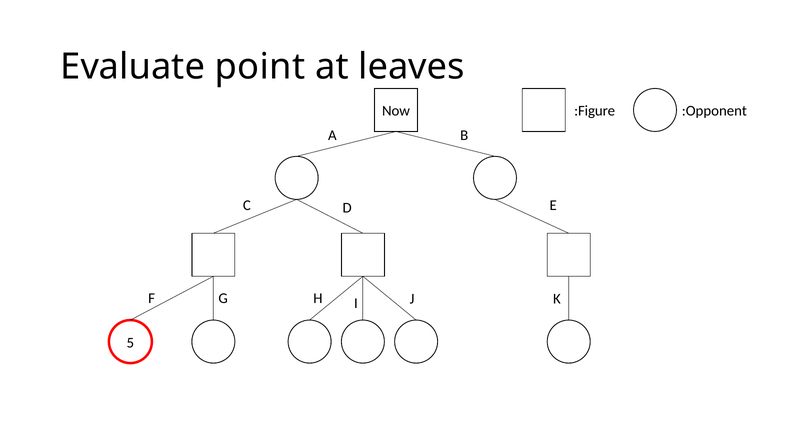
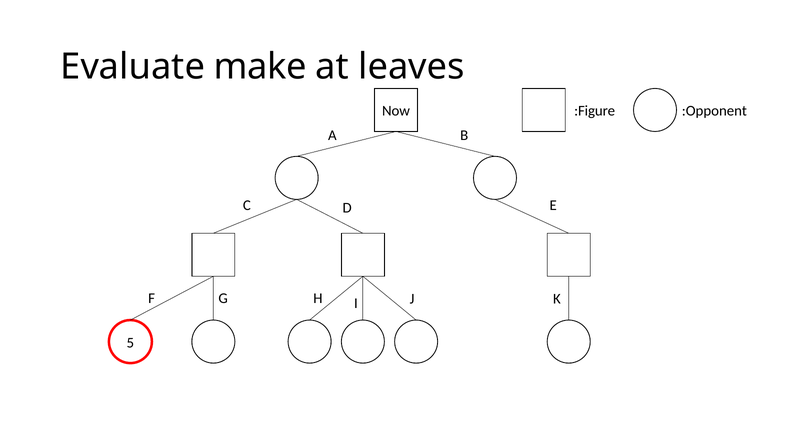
point: point -> make
